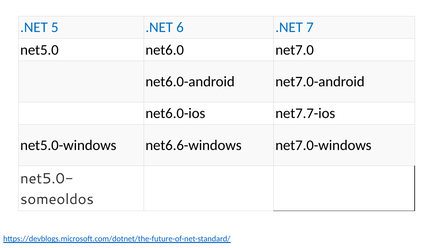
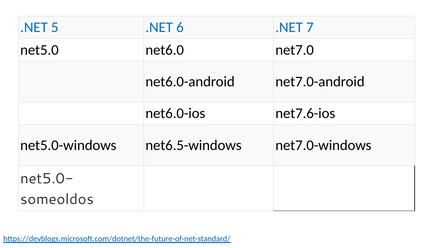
net7.7-ios: net7.7-ios -> net7.6-ios
net6.6-windows: net6.6-windows -> net6.5-windows
